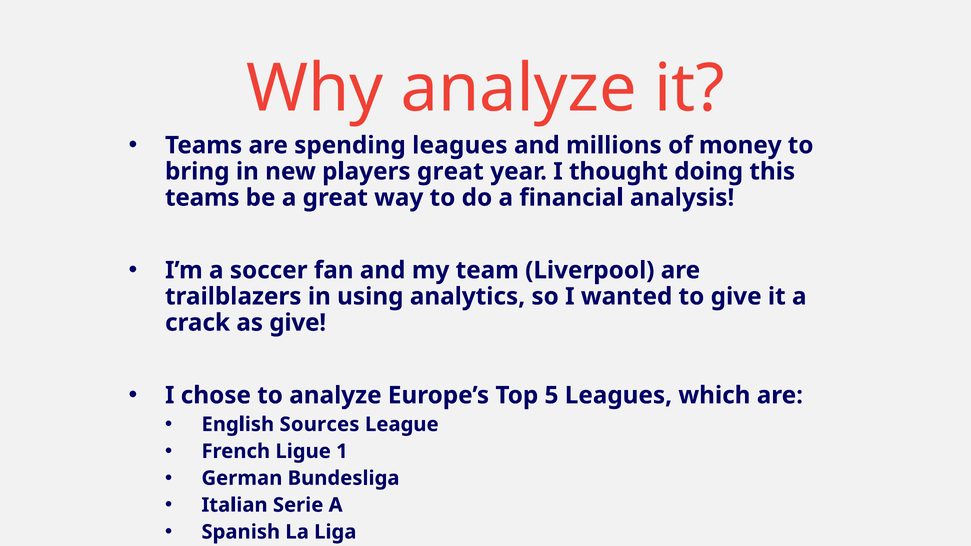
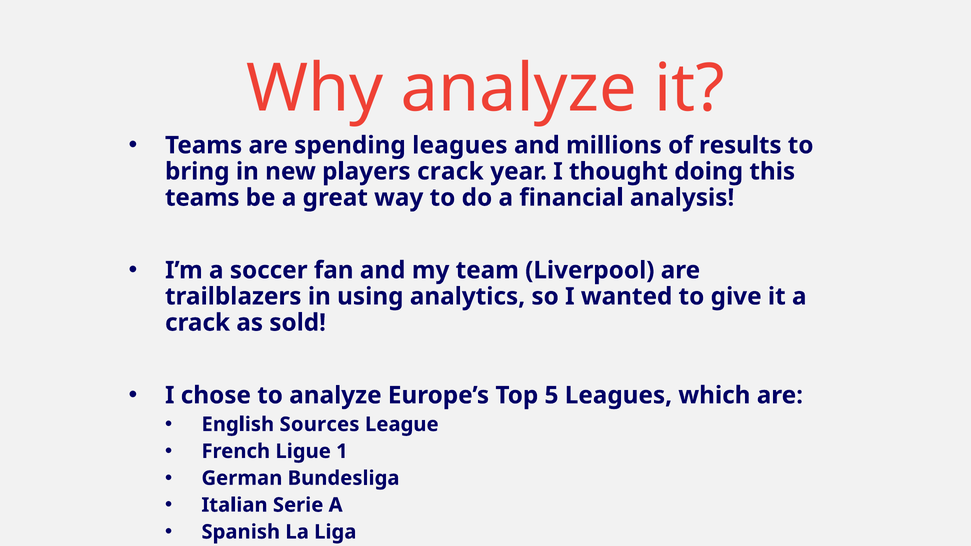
money: money -> results
players great: great -> crack
as give: give -> sold
